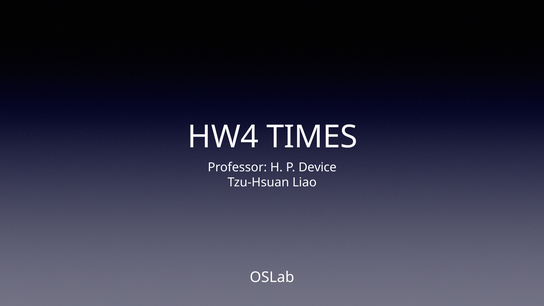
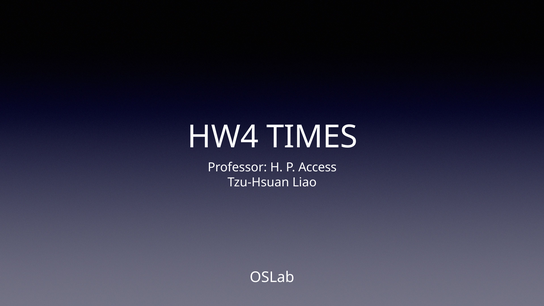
Device: Device -> Access
